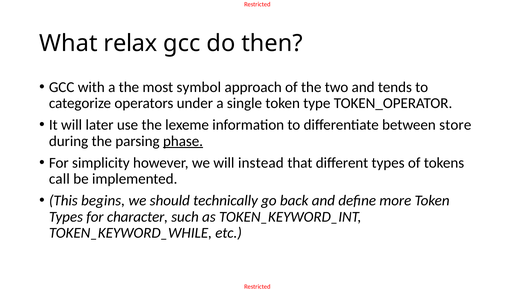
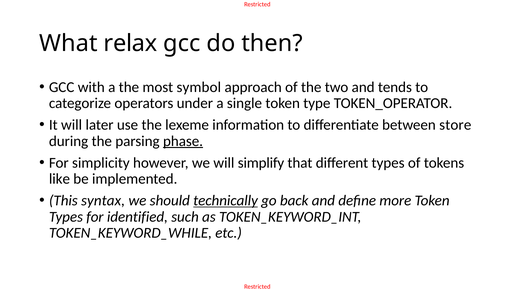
instead: instead -> simplify
call: call -> like
begins: begins -> syntax
technically underline: none -> present
character: character -> identified
